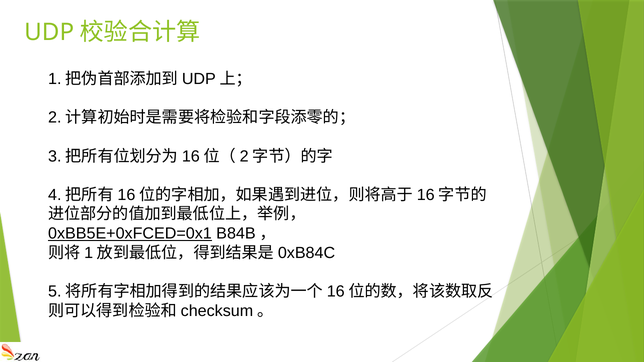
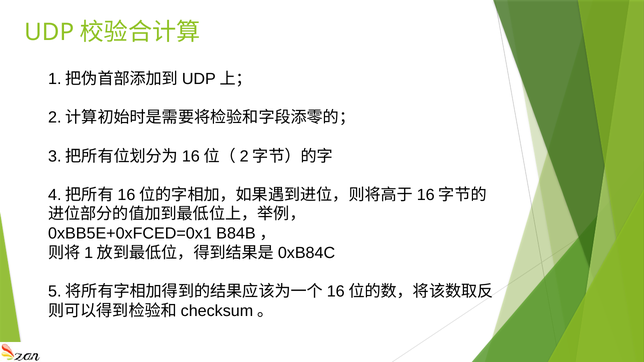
0xBB5E+0xFCED=0x1 underline: present -> none
